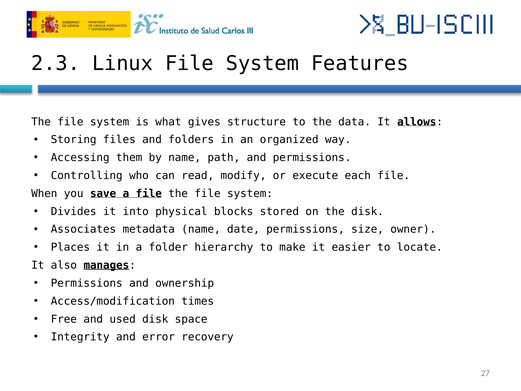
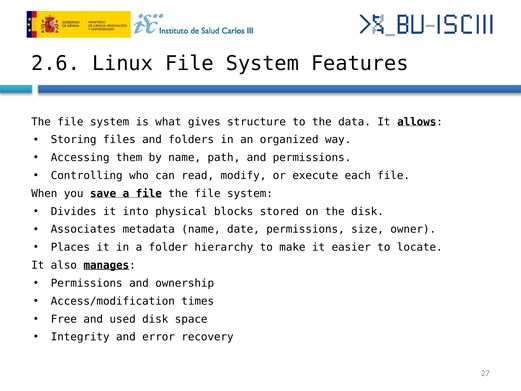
2.3: 2.3 -> 2.6
